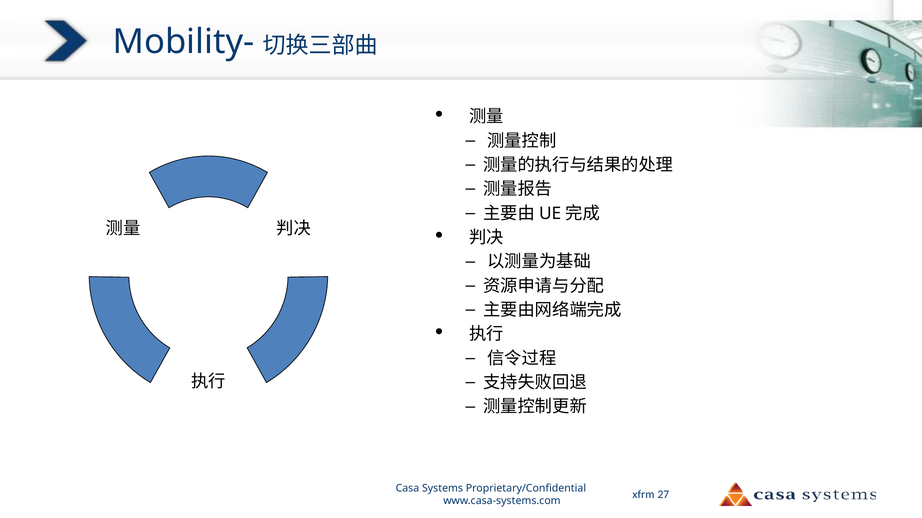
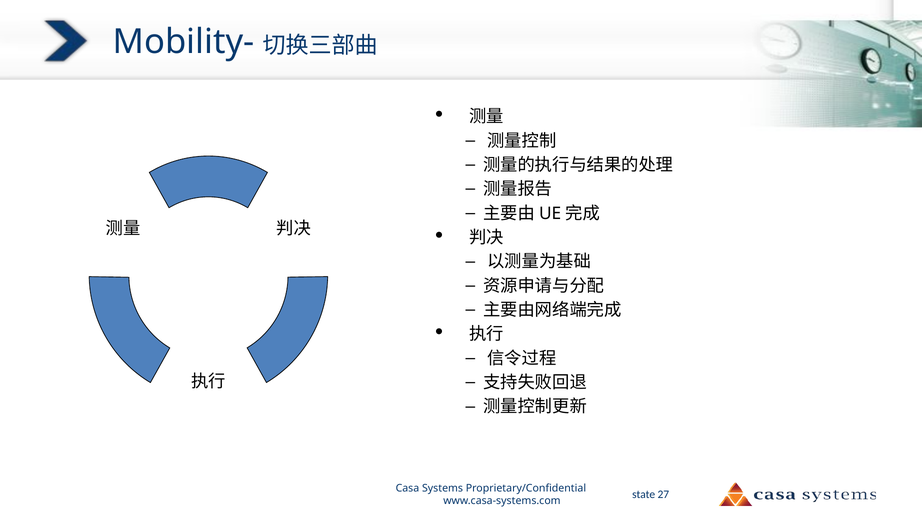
xfrm: xfrm -> state
